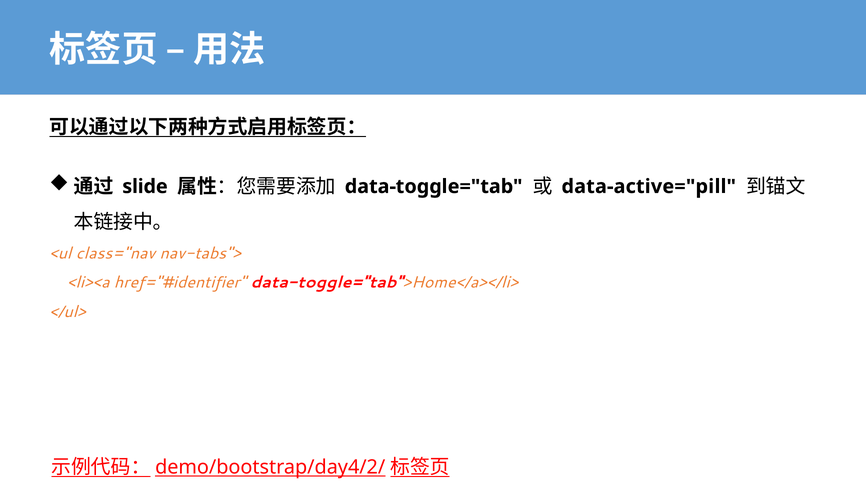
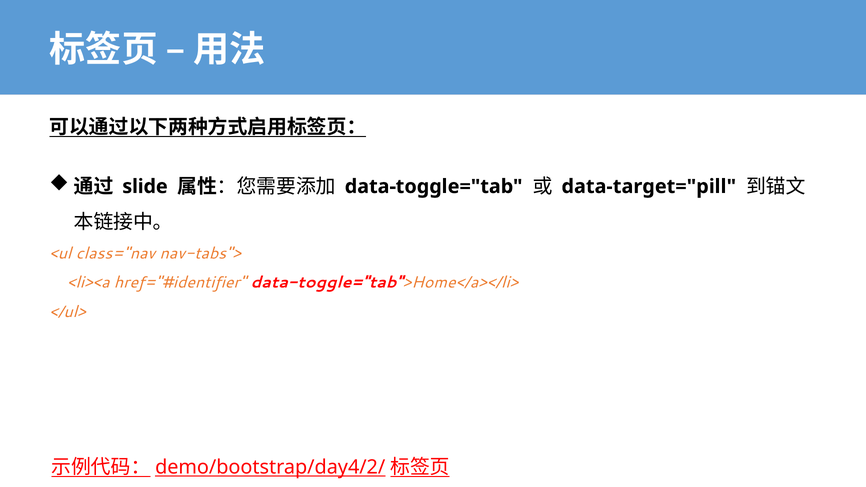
data-active="pill: data-active="pill -> data-target="pill
